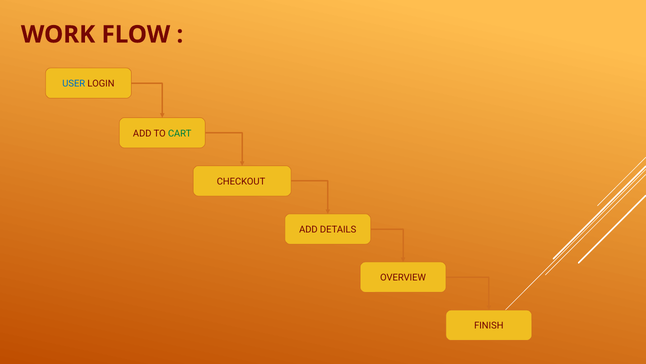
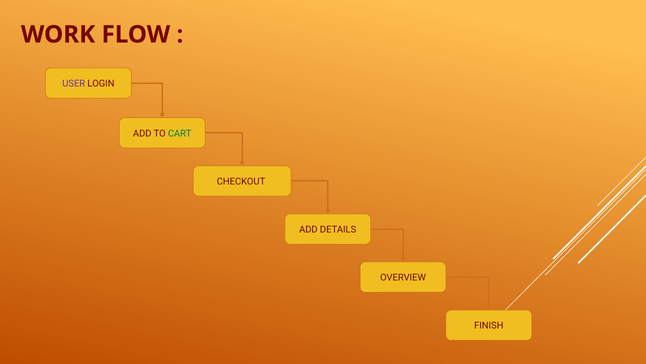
USER colour: blue -> purple
